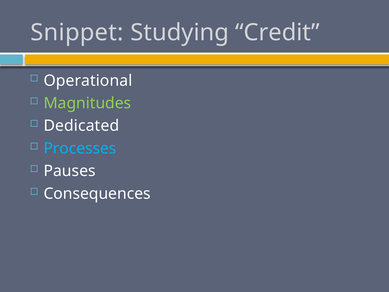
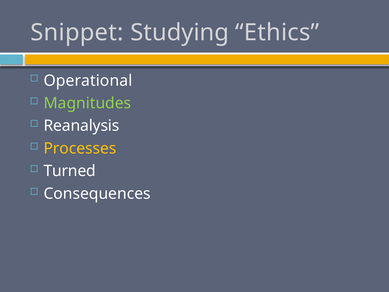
Credit: Credit -> Ethics
Dedicated: Dedicated -> Reanalysis
Processes colour: light blue -> yellow
Pauses: Pauses -> Turned
